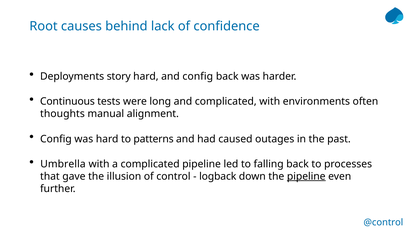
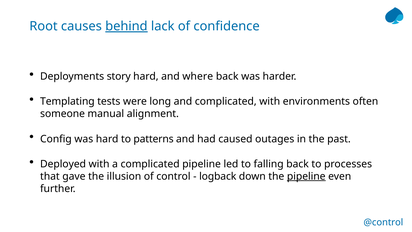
behind underline: none -> present
and config: config -> where
Continuous: Continuous -> Templating
thoughts: thoughts -> someone
Umbrella: Umbrella -> Deployed
